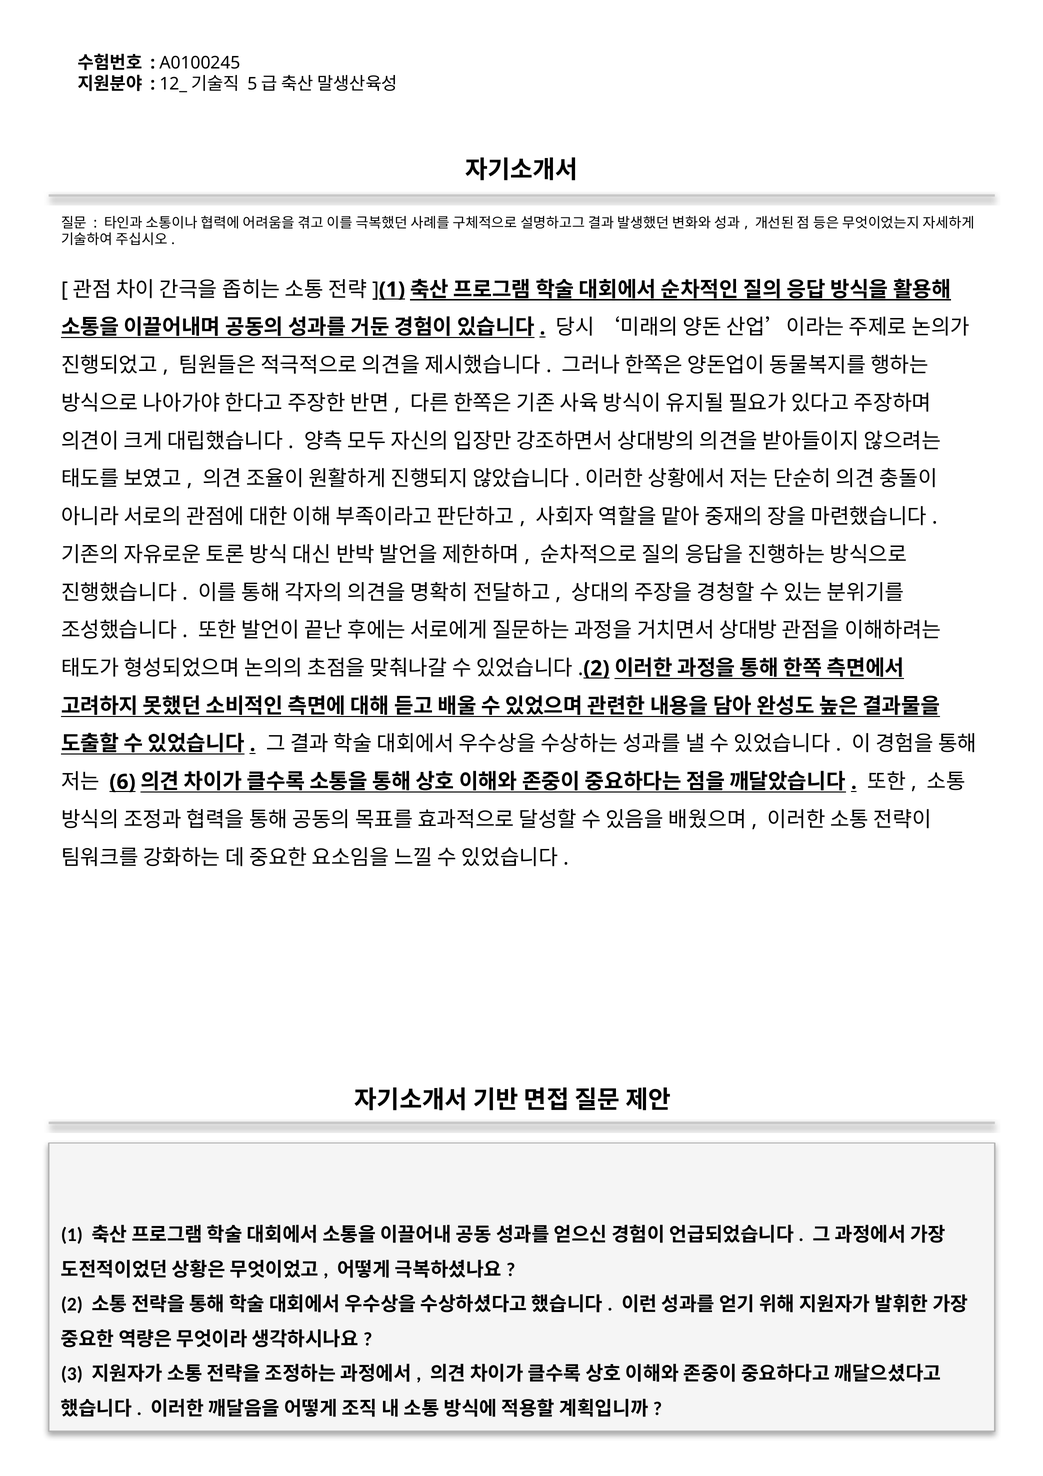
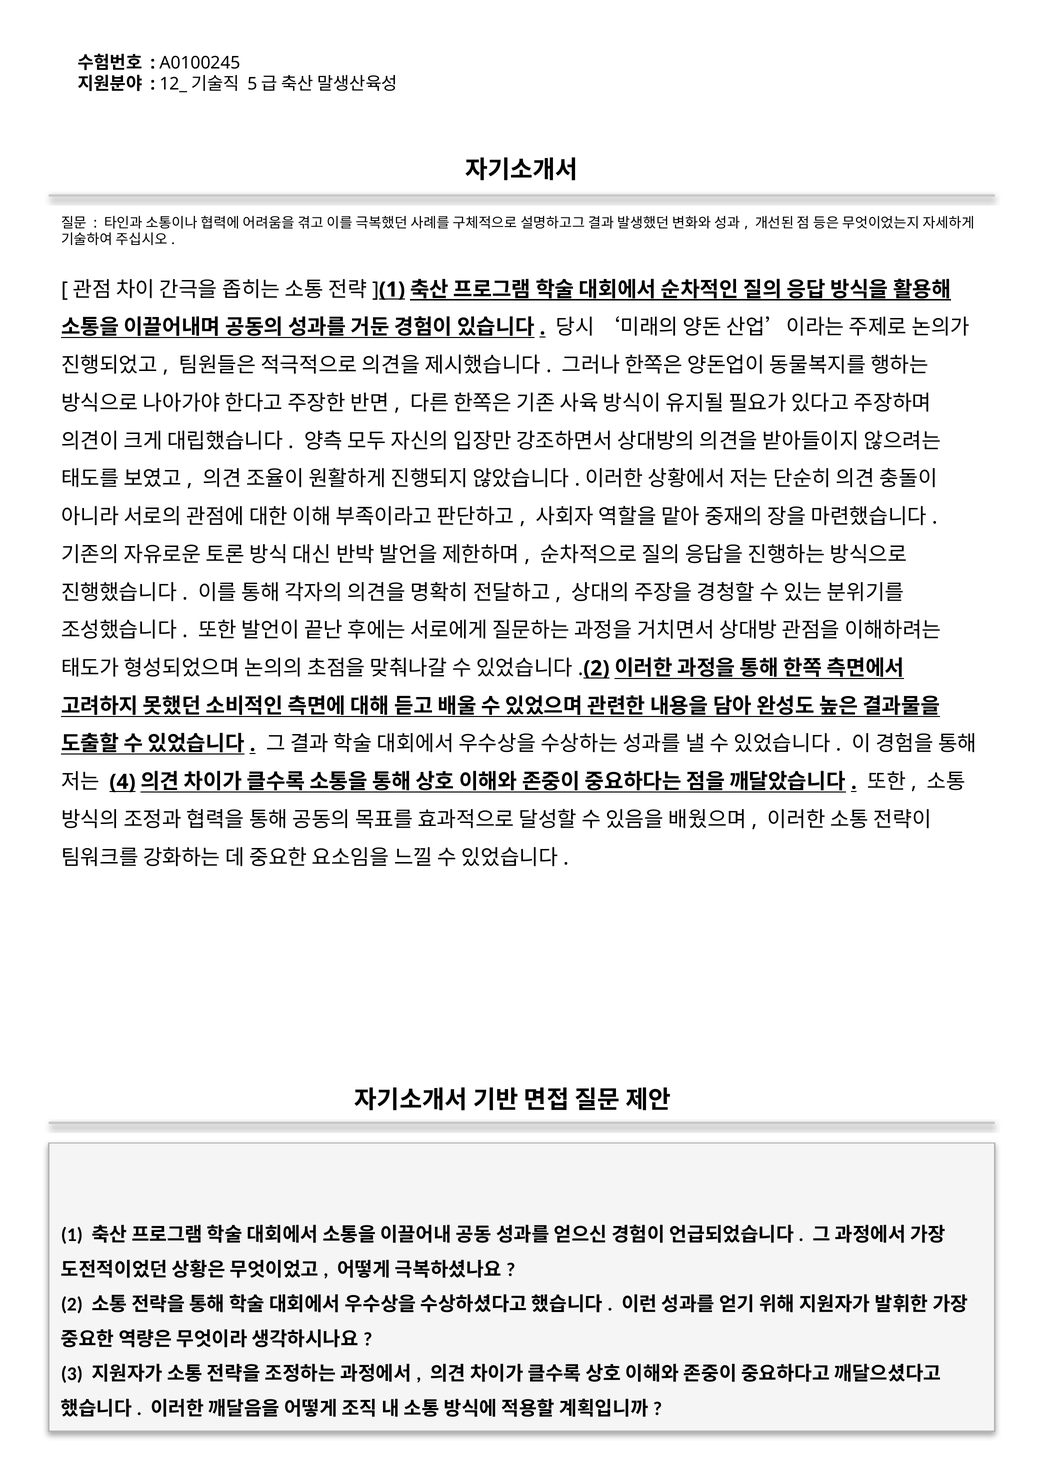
6: 6 -> 4
